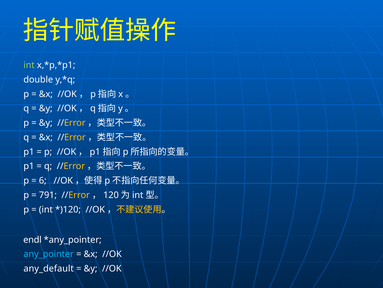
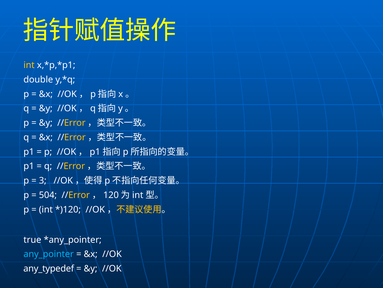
int at (29, 65) colour: light green -> yellow
6: 6 -> 3
791: 791 -> 504
endl: endl -> true
any_default: any_default -> any_typedef
